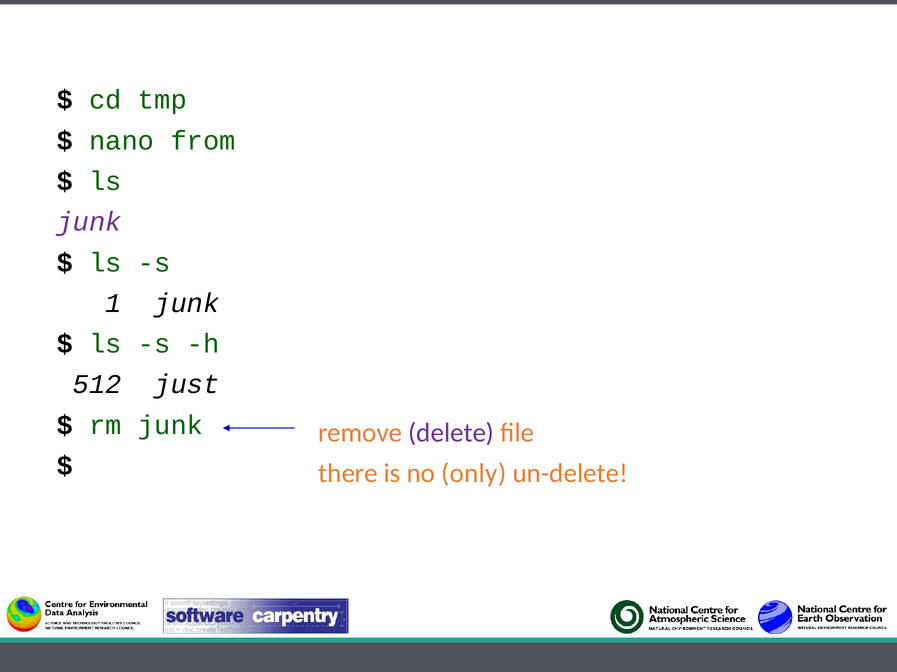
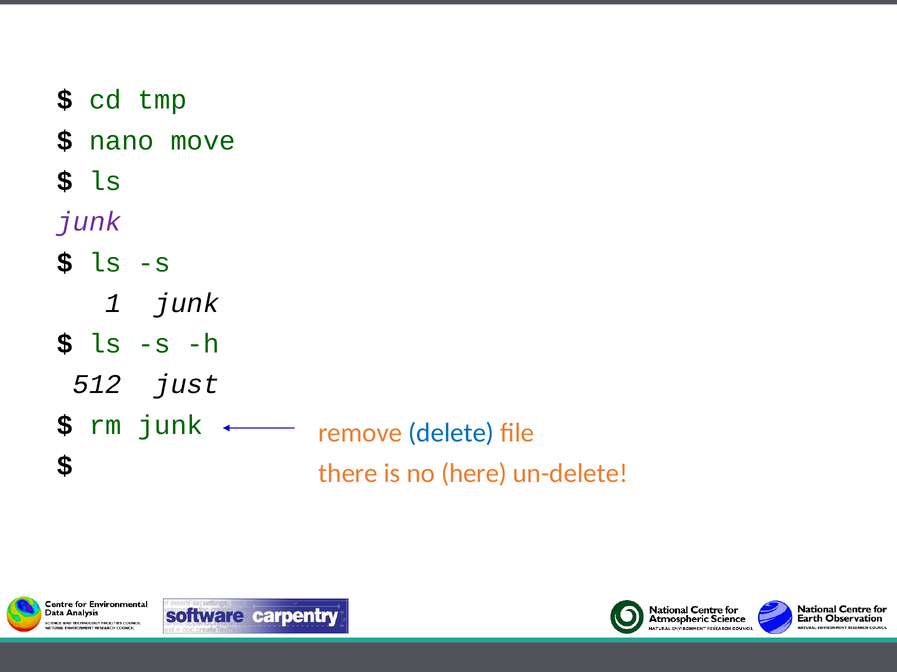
from: from -> move
delete colour: purple -> blue
only: only -> here
